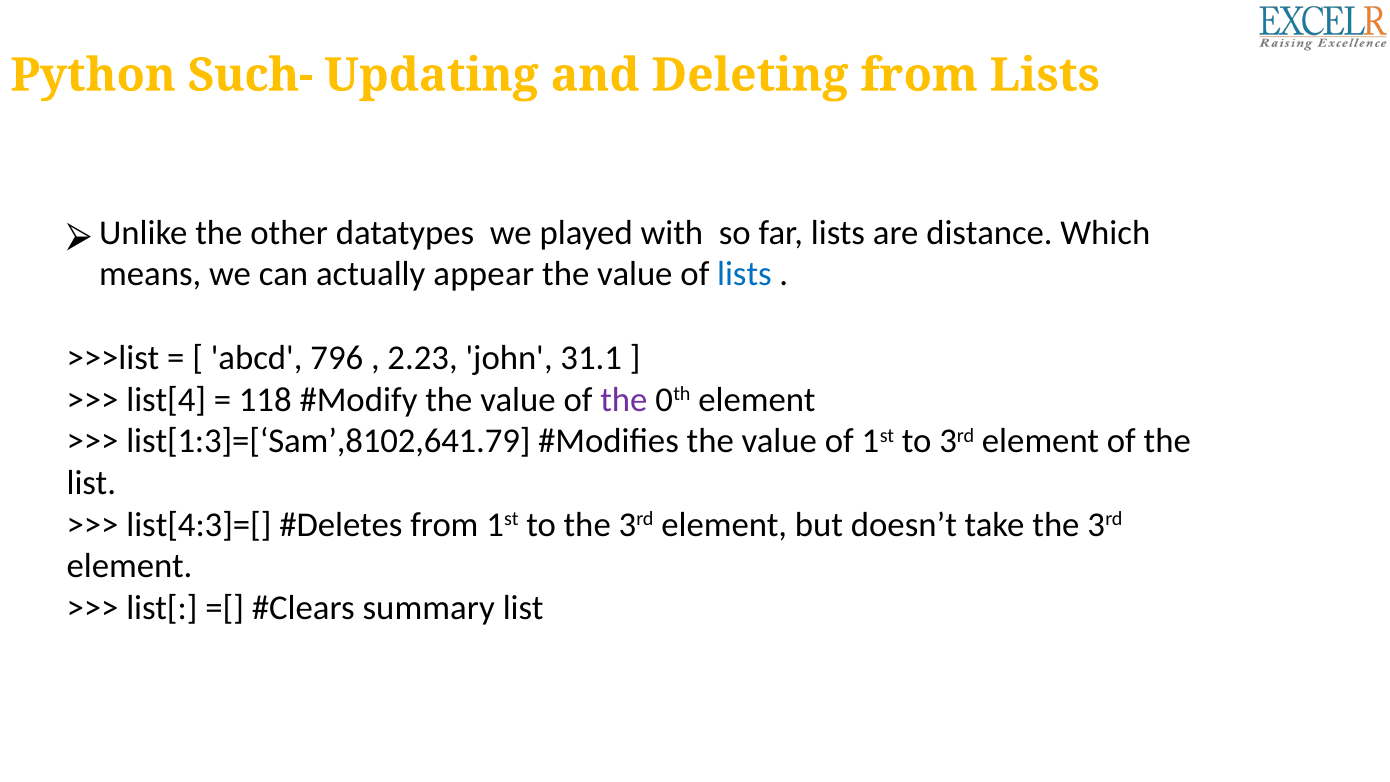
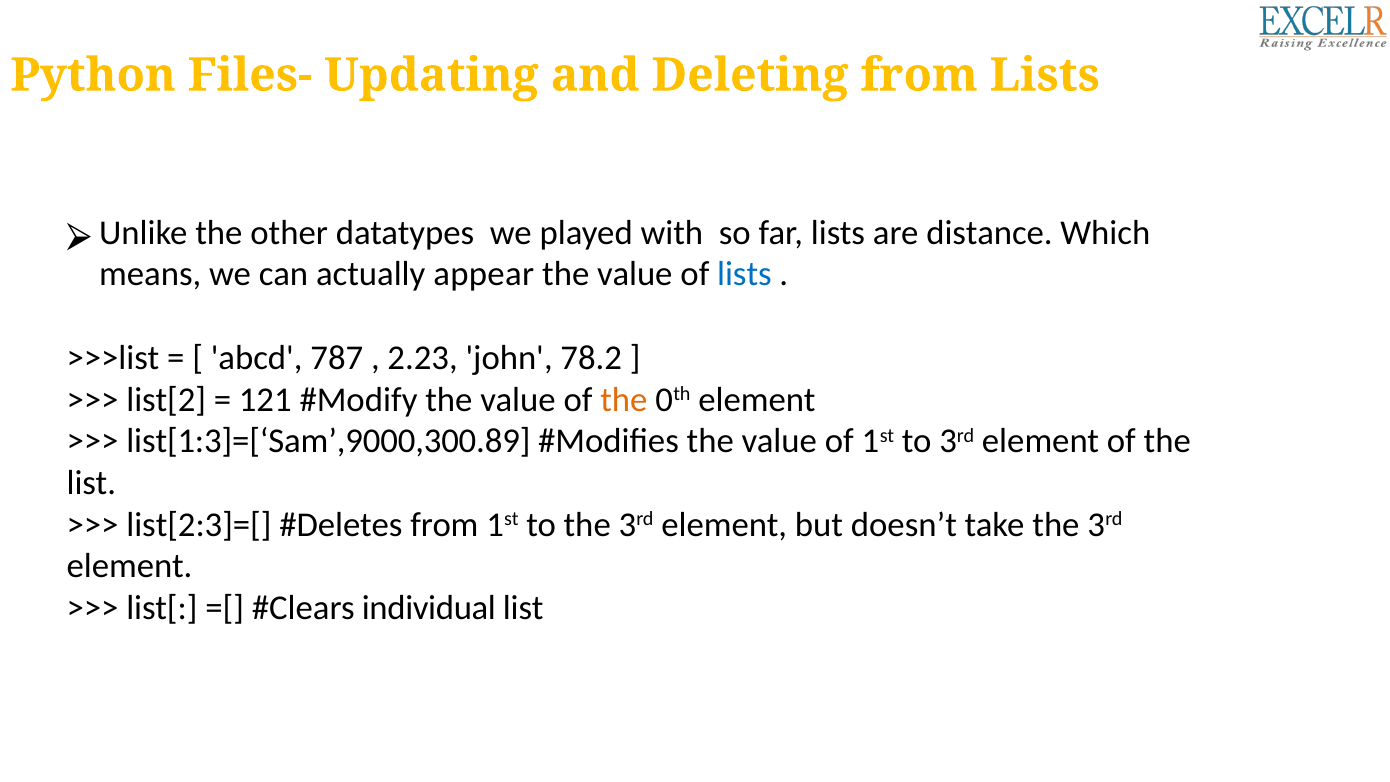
Such-: Such- -> Files-
796: 796 -> 787
31.1: 31.1 -> 78.2
list[4: list[4 -> list[2
118: 118 -> 121
the at (624, 400) colour: purple -> orange
list[1:3]=[‘Sam’,8102,641.79: list[1:3]=[‘Sam’,8102,641.79 -> list[1:3]=[‘Sam’,9000,300.89
list[4:3]=[: list[4:3]=[ -> list[2:3]=[
summary: summary -> individual
